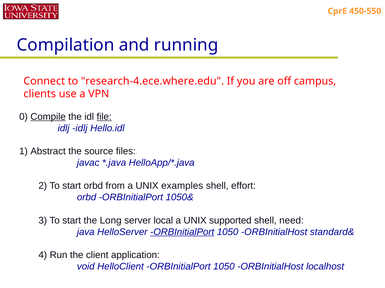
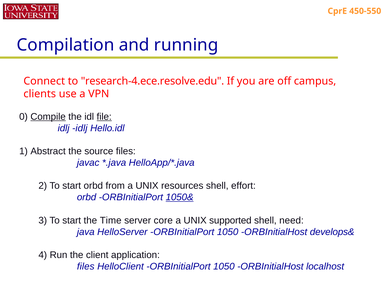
research-4.ece.where.edu: research-4.ece.where.edu -> research-4.ece.resolve.edu
examples: examples -> resources
1050& underline: none -> present
Long: Long -> Time
local: local -> core
ORBInitialPort at (182, 232) underline: present -> none
standard&: standard& -> develops&
void at (86, 267): void -> files
